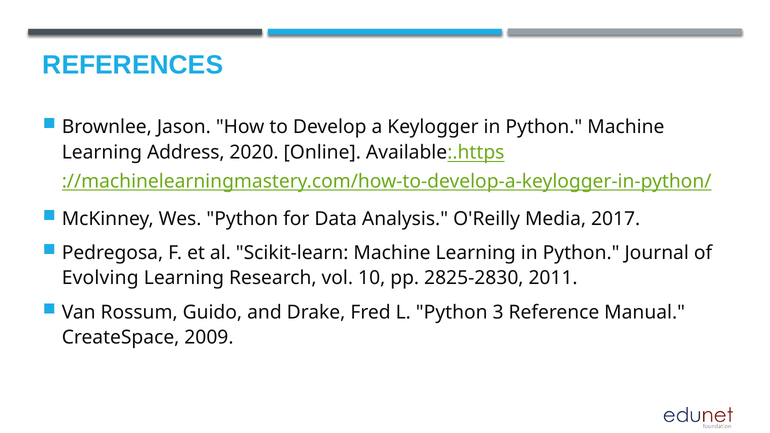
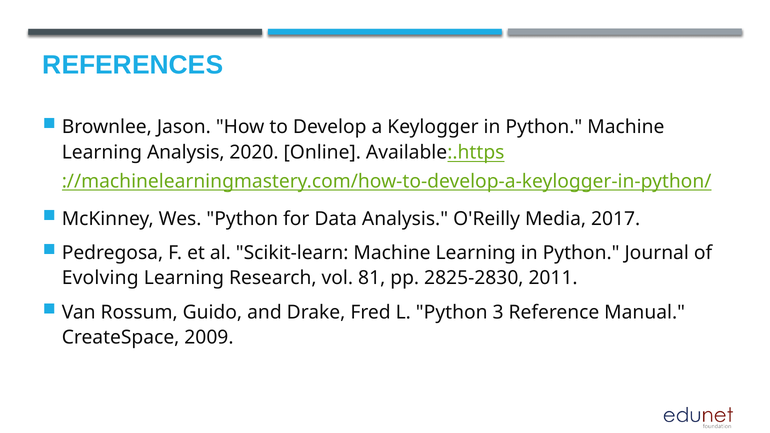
Learning Address: Address -> Analysis
10: 10 -> 81
